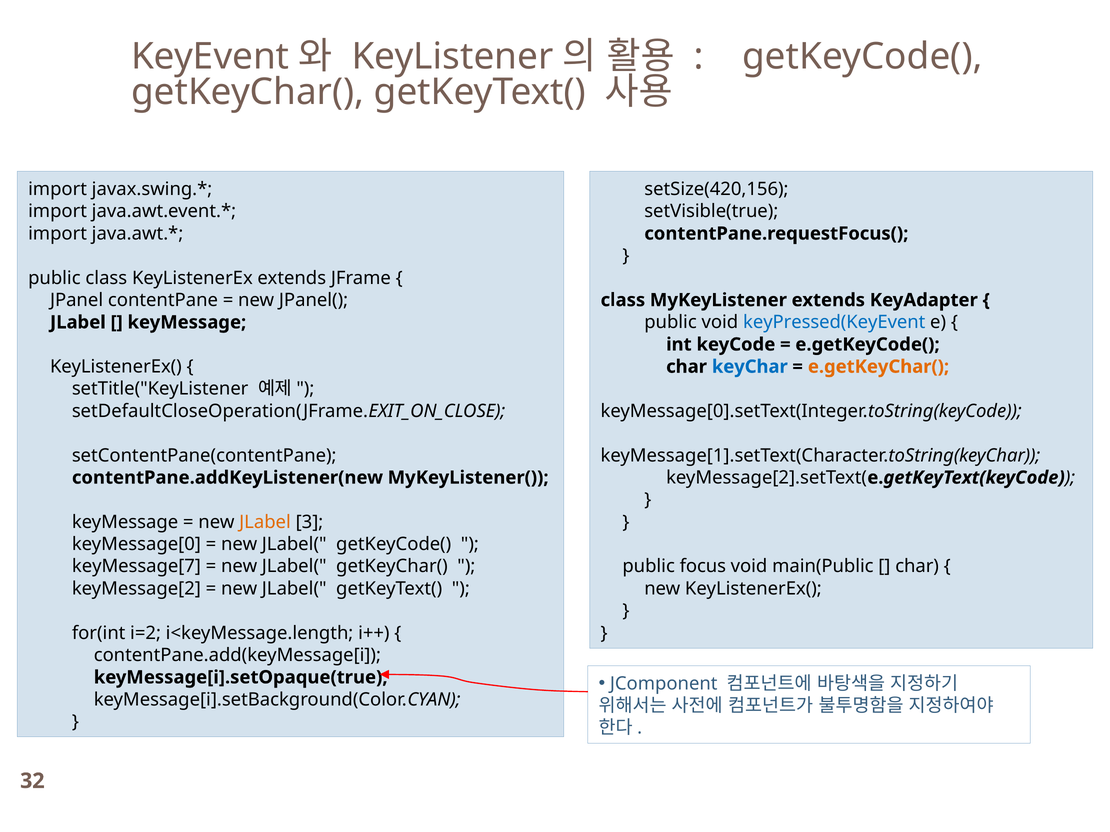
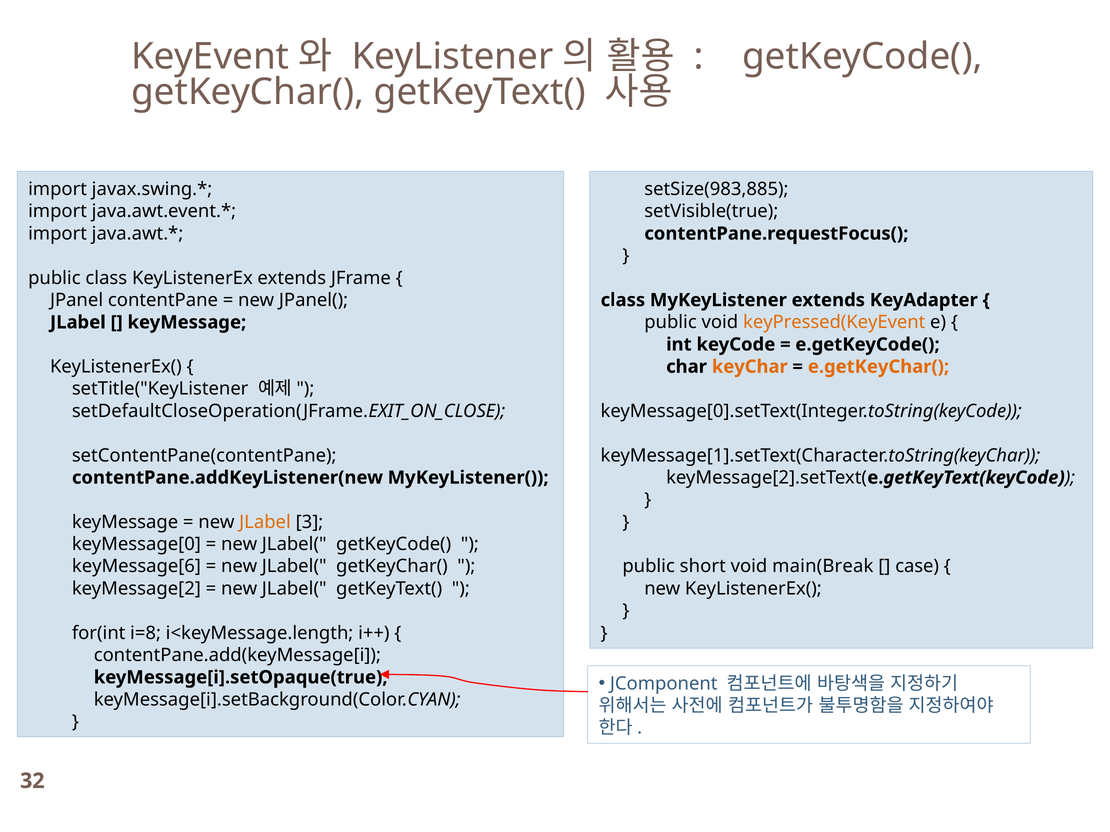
setSize(420,156: setSize(420,156 -> setSize(983,885
keyPressed(KeyEvent colour: blue -> orange
keyChar colour: blue -> orange
keyMessage[7: keyMessage[7 -> keyMessage[6
focus: focus -> short
main(Public: main(Public -> main(Break
char at (917, 567): char -> case
i=2: i=2 -> i=8
